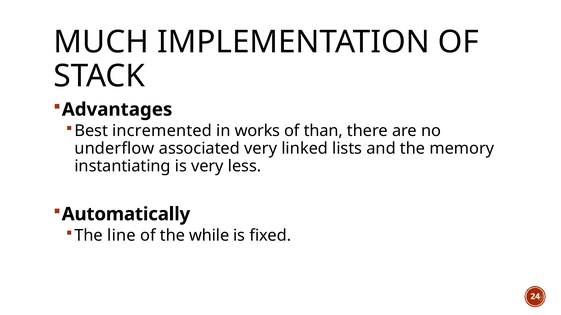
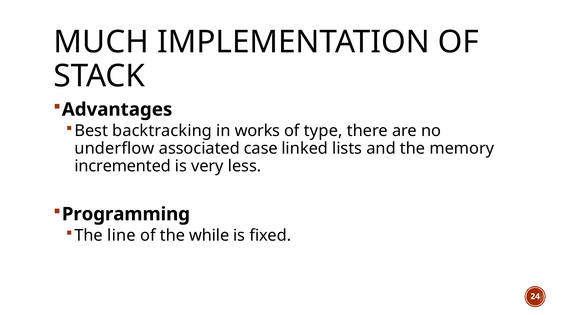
incremented: incremented -> backtracking
than: than -> type
associated very: very -> case
instantiating: instantiating -> incremented
Automatically: Automatically -> Programming
